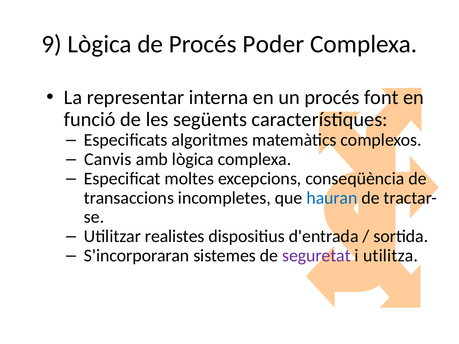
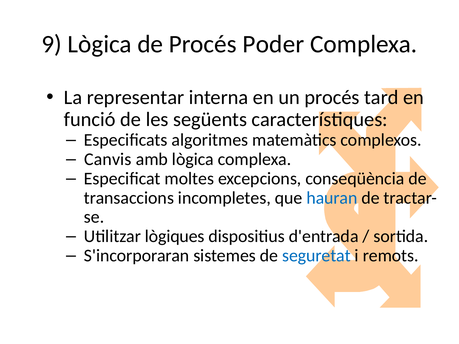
font: font -> tard
realistes: realistes -> lògiques
seguretat colour: purple -> blue
utilitza: utilitza -> remots
